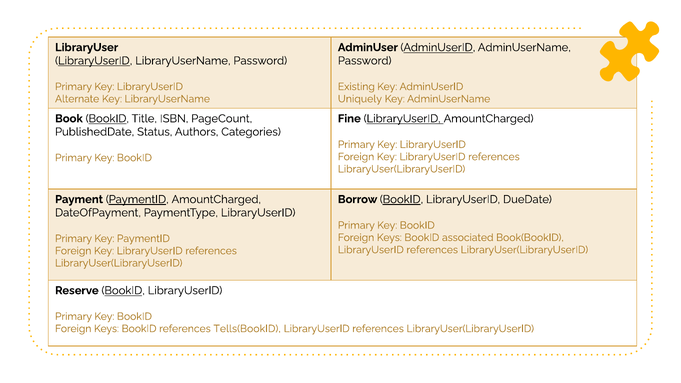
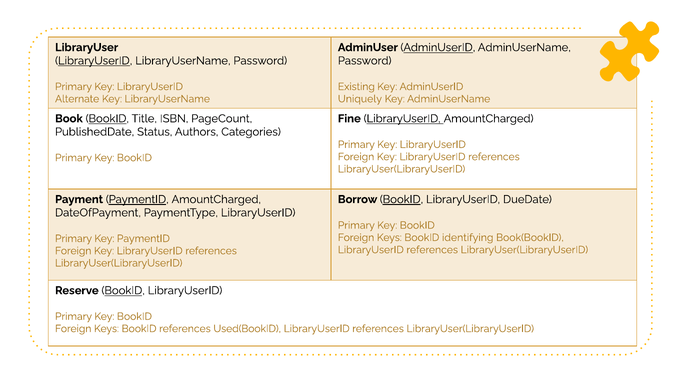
associated: associated -> identifying
Tells(BookID: Tells(BookID -> Used(BookID
